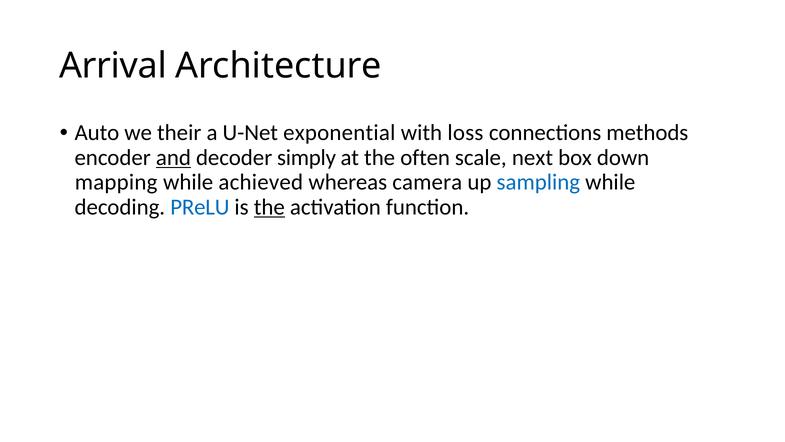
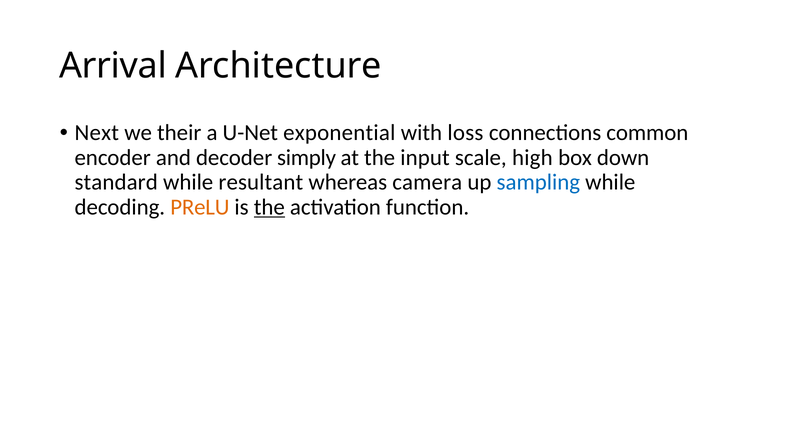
Auto: Auto -> Next
methods: methods -> common
and underline: present -> none
often: often -> input
next: next -> high
mapping: mapping -> standard
achieved: achieved -> resultant
PReLU colour: blue -> orange
